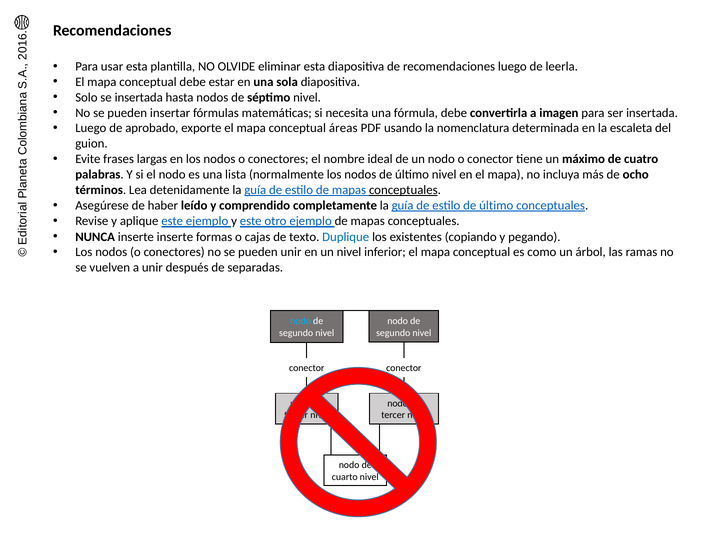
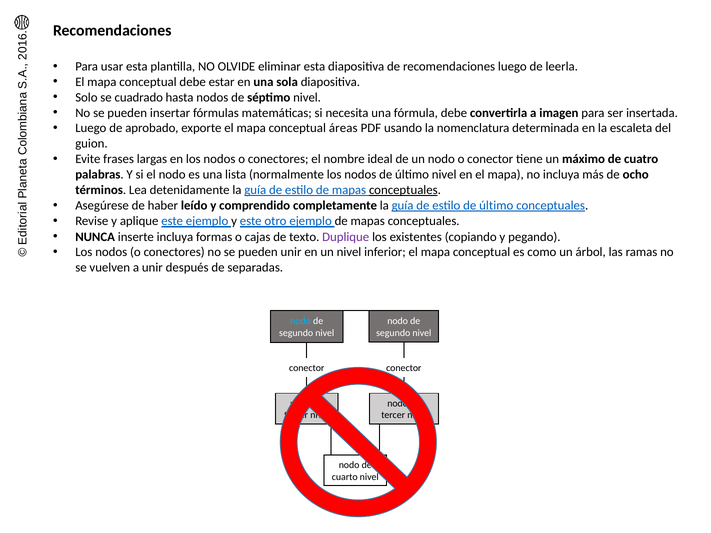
se insertada: insertada -> cuadrado
inserte inserte: inserte -> incluya
Duplique colour: blue -> purple
